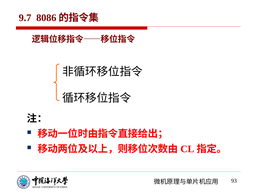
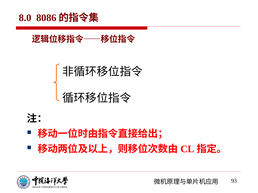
9.7: 9.7 -> 8.0
